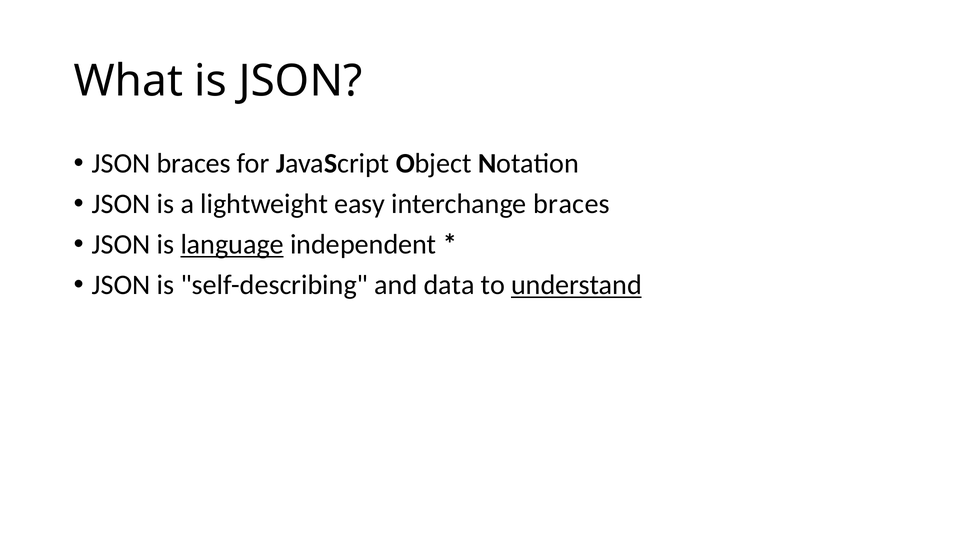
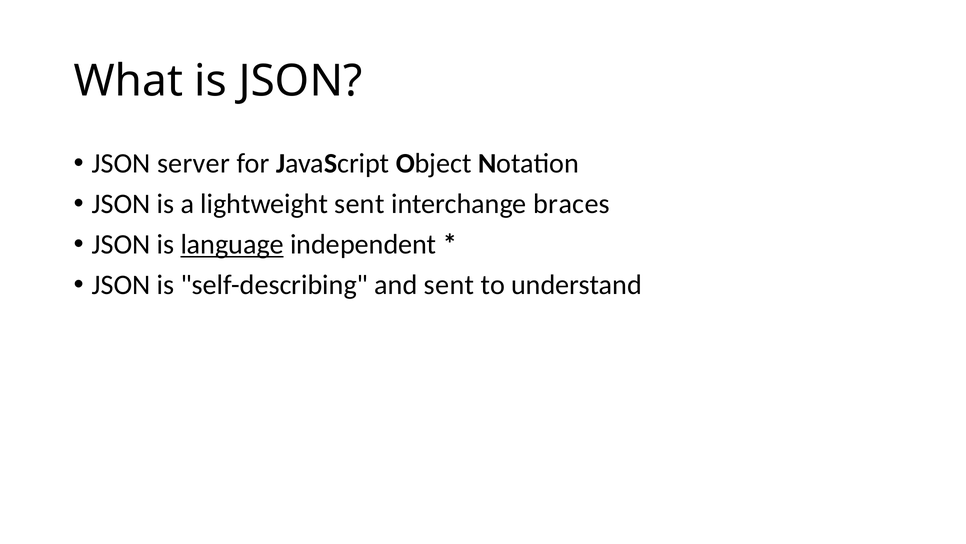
JSON braces: braces -> server
lightweight easy: easy -> sent
and data: data -> sent
understand underline: present -> none
